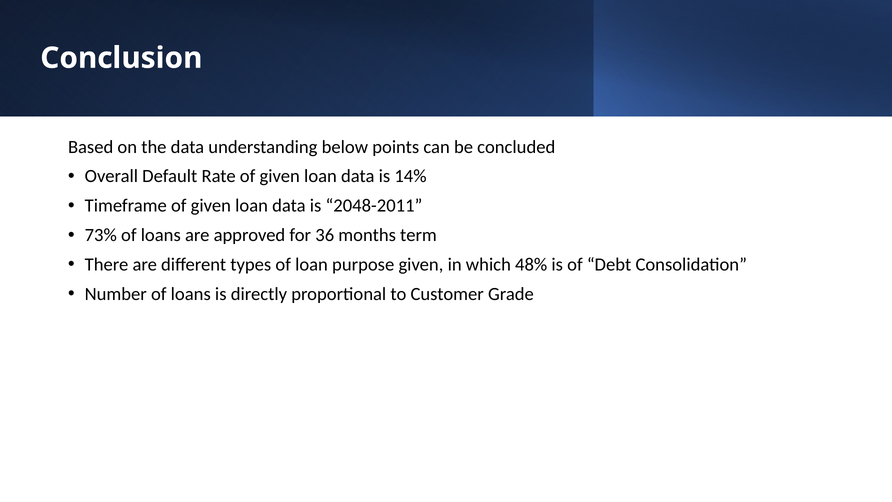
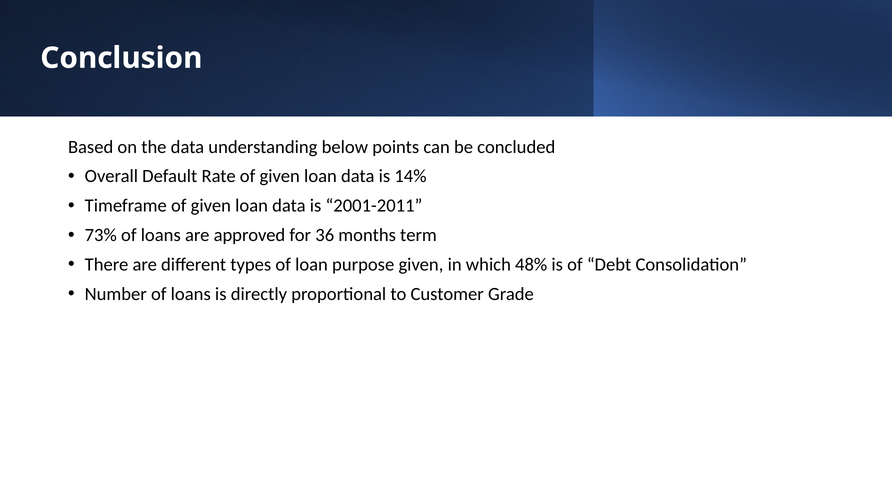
2048-2011: 2048-2011 -> 2001-2011
